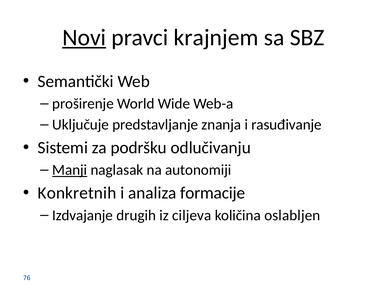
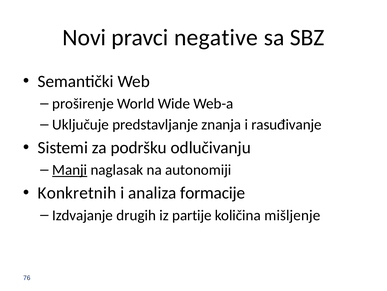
Novi underline: present -> none
krajnjem: krajnjem -> negative
ciljeva: ciljeva -> partije
oslabljen: oslabljen -> mišljenje
